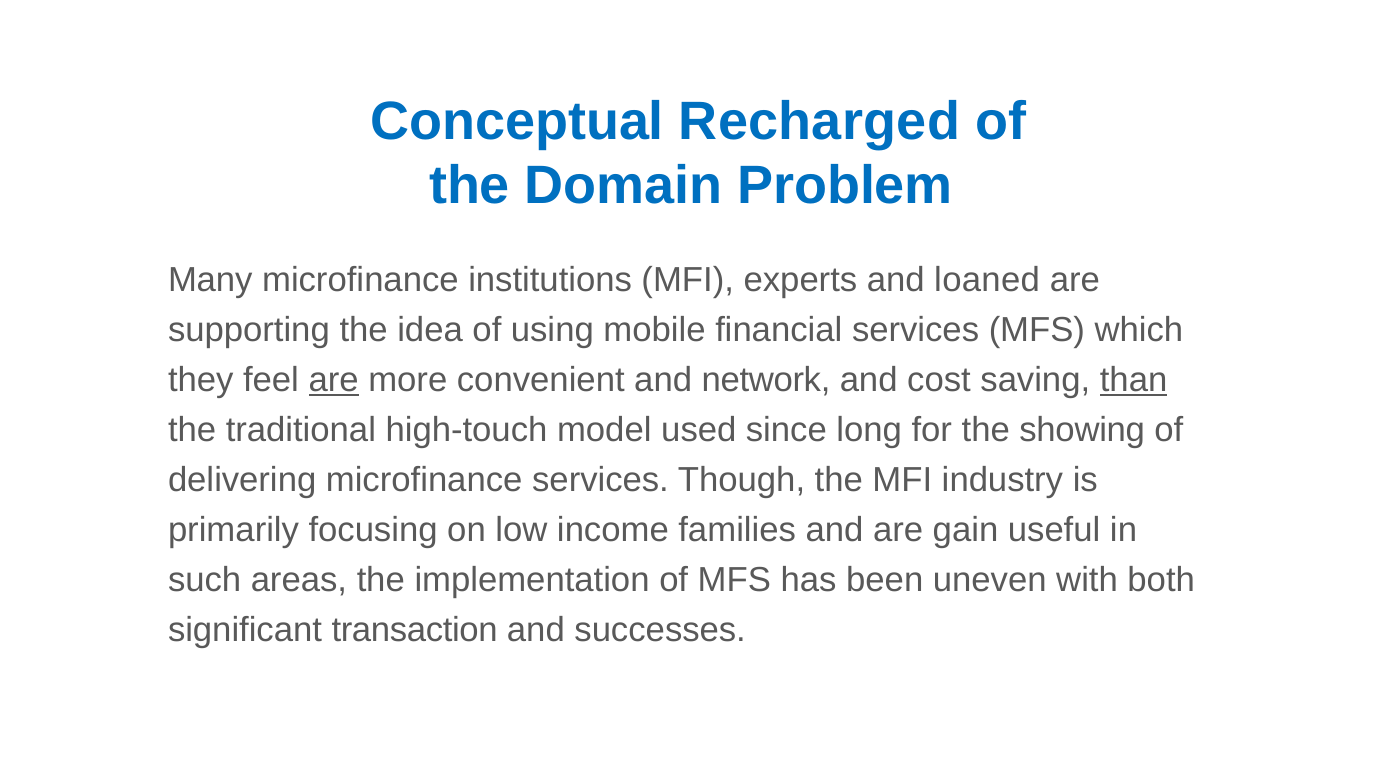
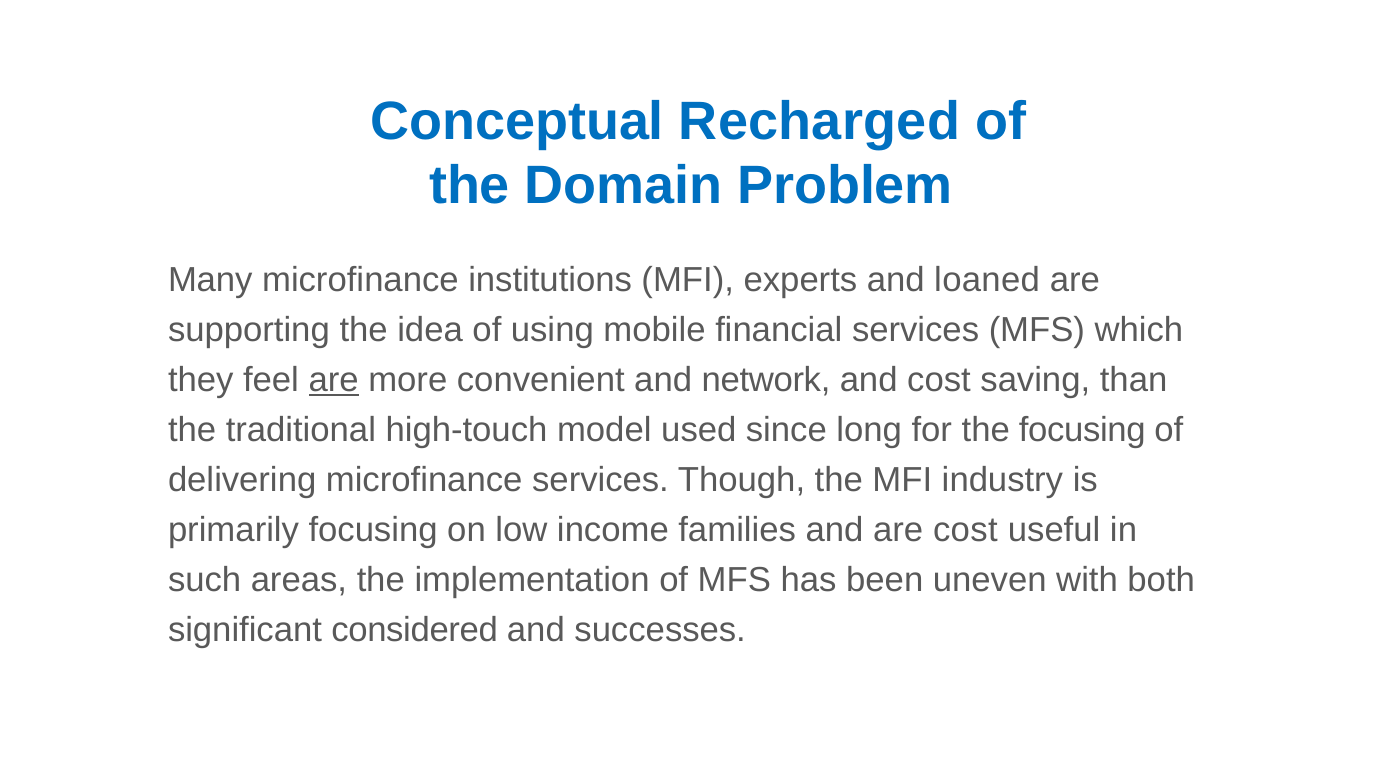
than underline: present -> none
the showing: showing -> focusing
are gain: gain -> cost
transaction: transaction -> considered
